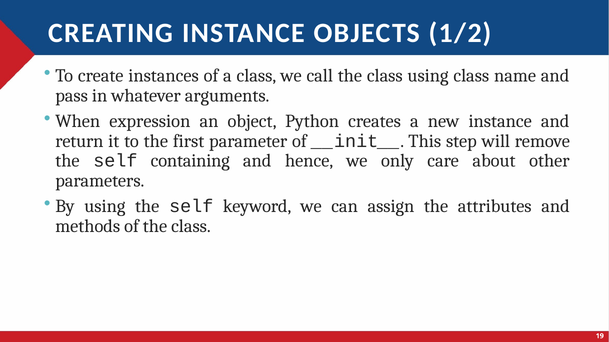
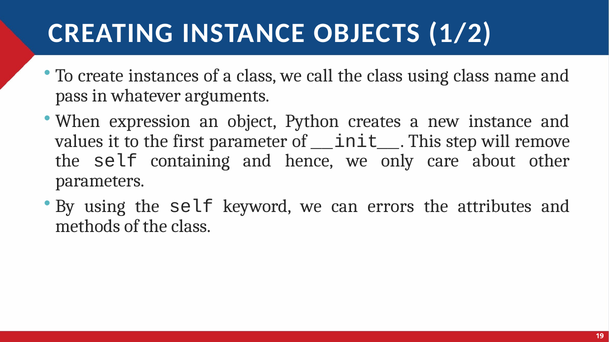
return: return -> values
assign: assign -> errors
